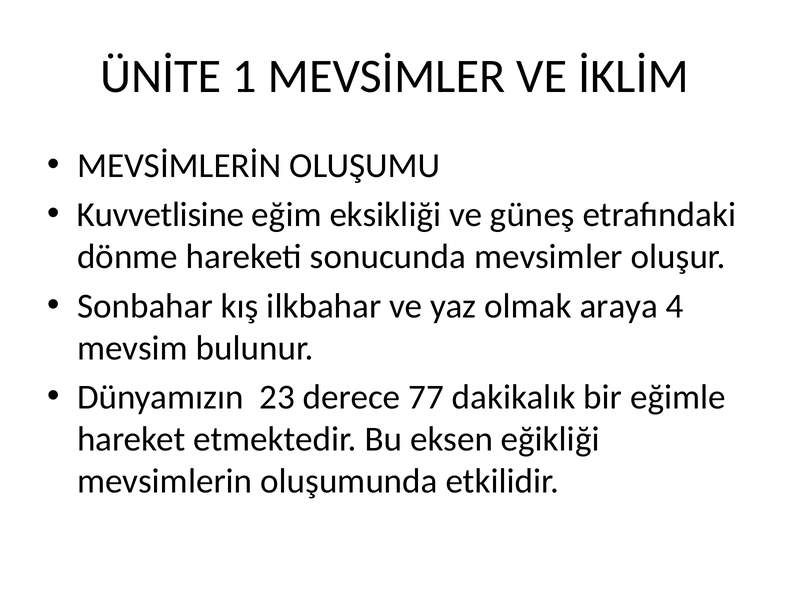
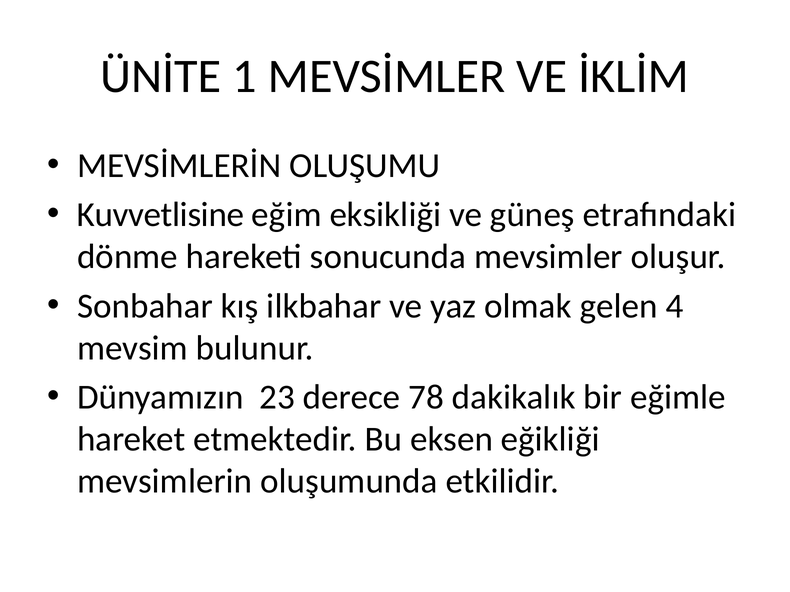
araya: araya -> gelen
77: 77 -> 78
